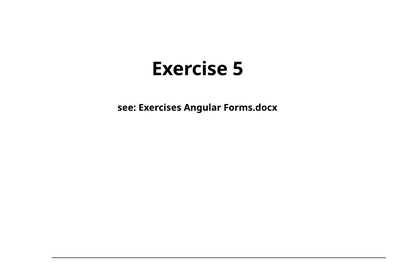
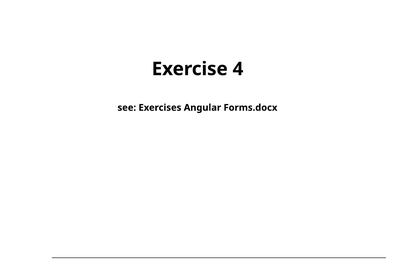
5: 5 -> 4
